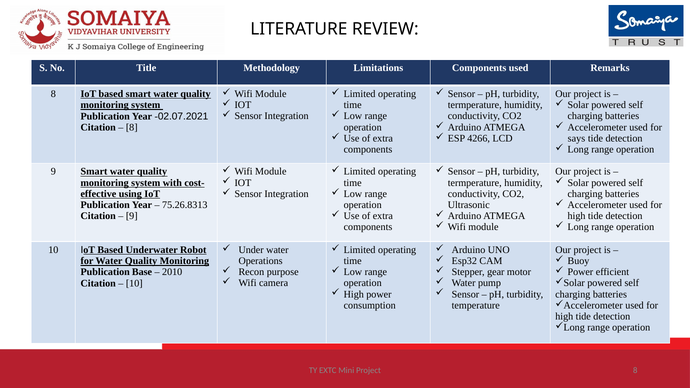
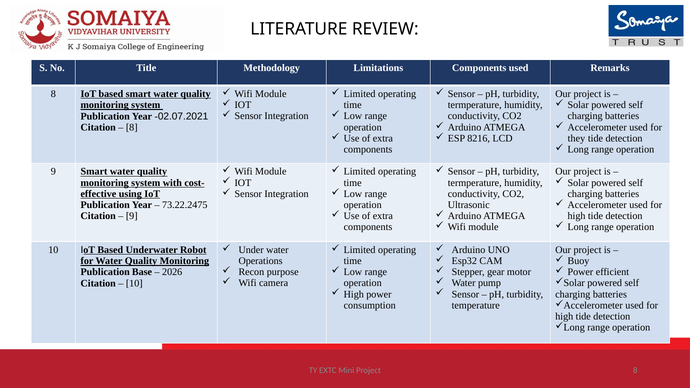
4266: 4266 -> 8216
says: says -> they
75.26.8313: 75.26.8313 -> 73.22.2475
2010: 2010 -> 2026
